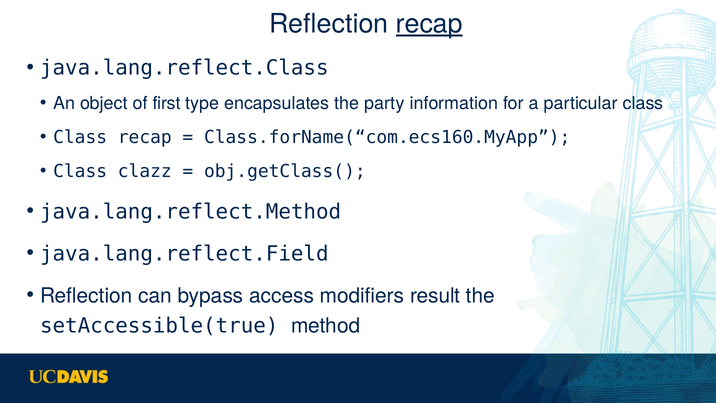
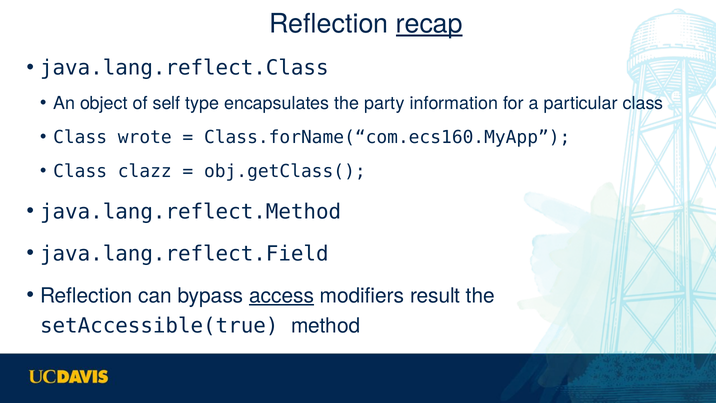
first: first -> self
Class recap: recap -> wrote
access underline: none -> present
